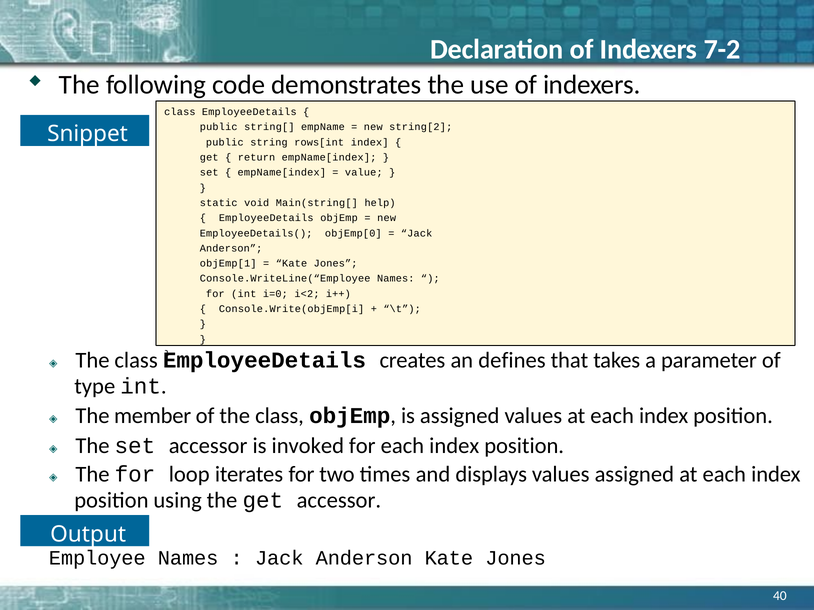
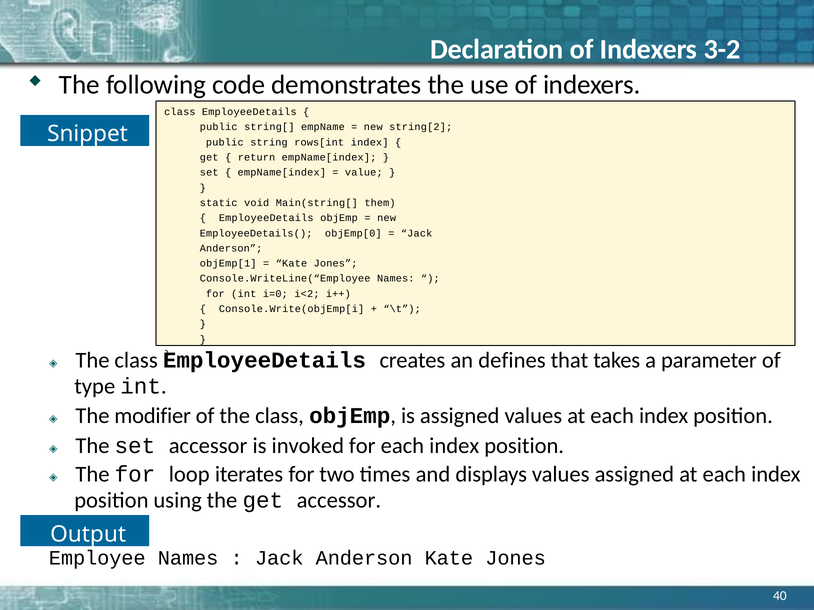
7-2: 7-2 -> 3-2
help: help -> them
member: member -> modifier
